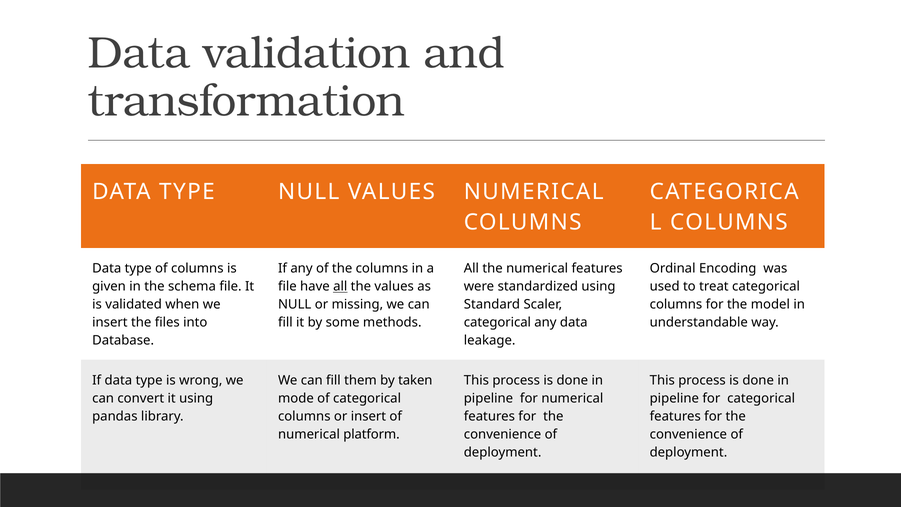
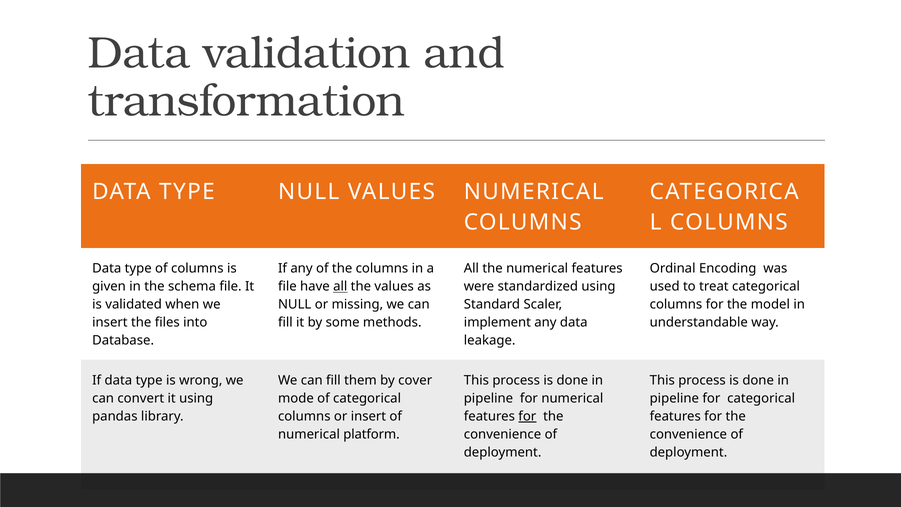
categorical at (497, 322): categorical -> implement
taken: taken -> cover
for at (527, 416) underline: none -> present
